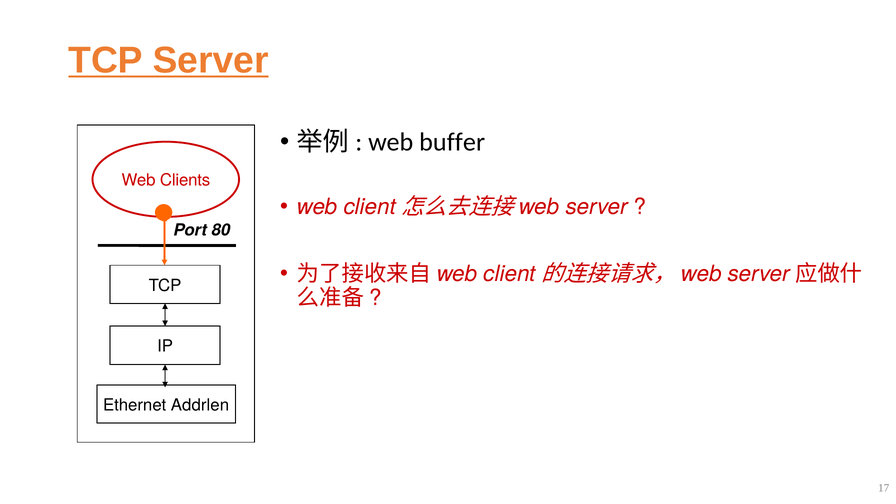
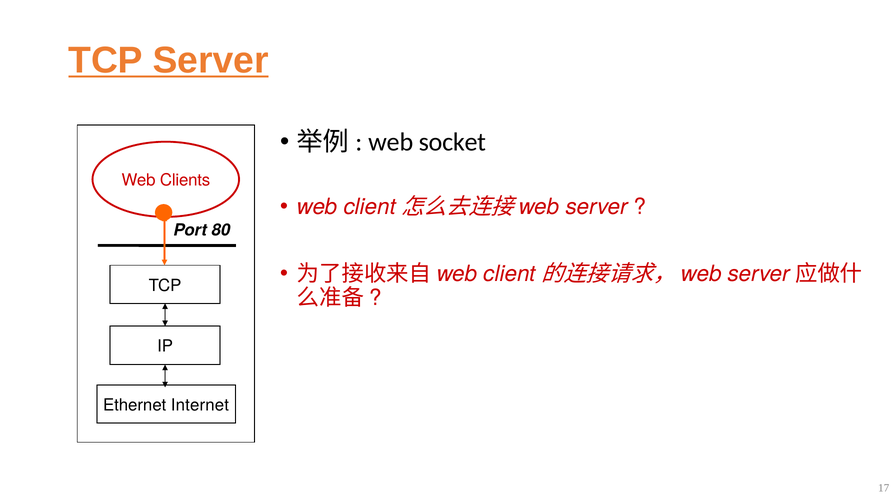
buffer: buffer -> socket
Addrlen: Addrlen -> Internet
